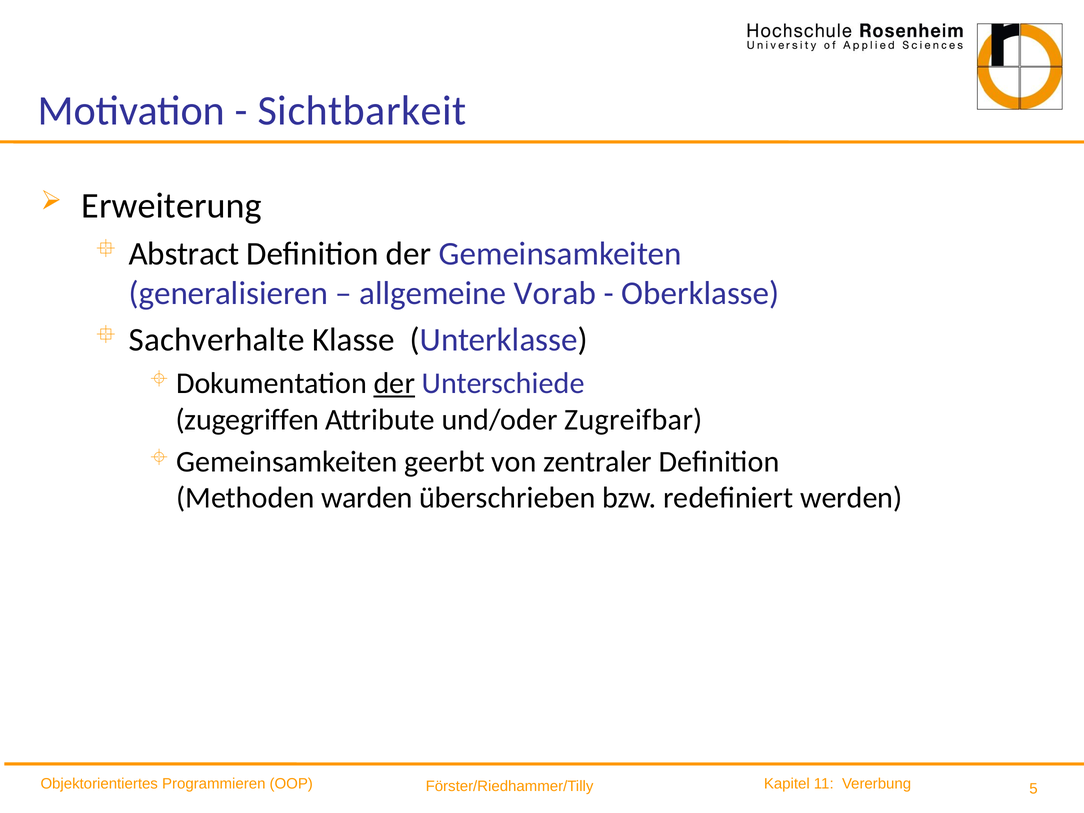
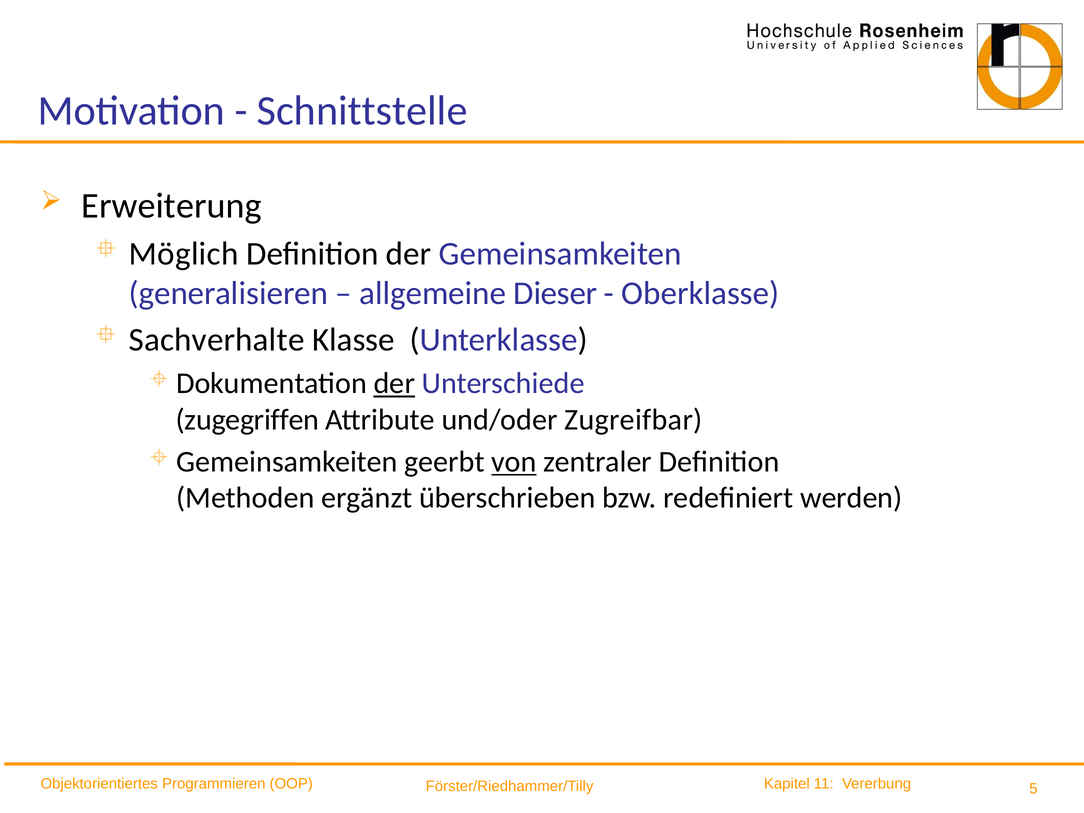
Sichtbarkeit: Sichtbarkeit -> Schnittstelle
Abstract: Abstract -> Möglich
Vorab: Vorab -> Dieser
von underline: none -> present
warden: warden -> ergänzt
